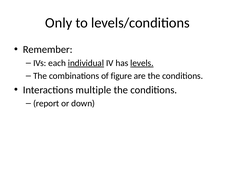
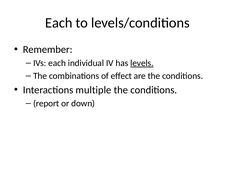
Only at (59, 23): Only -> Each
individual underline: present -> none
figure: figure -> effect
